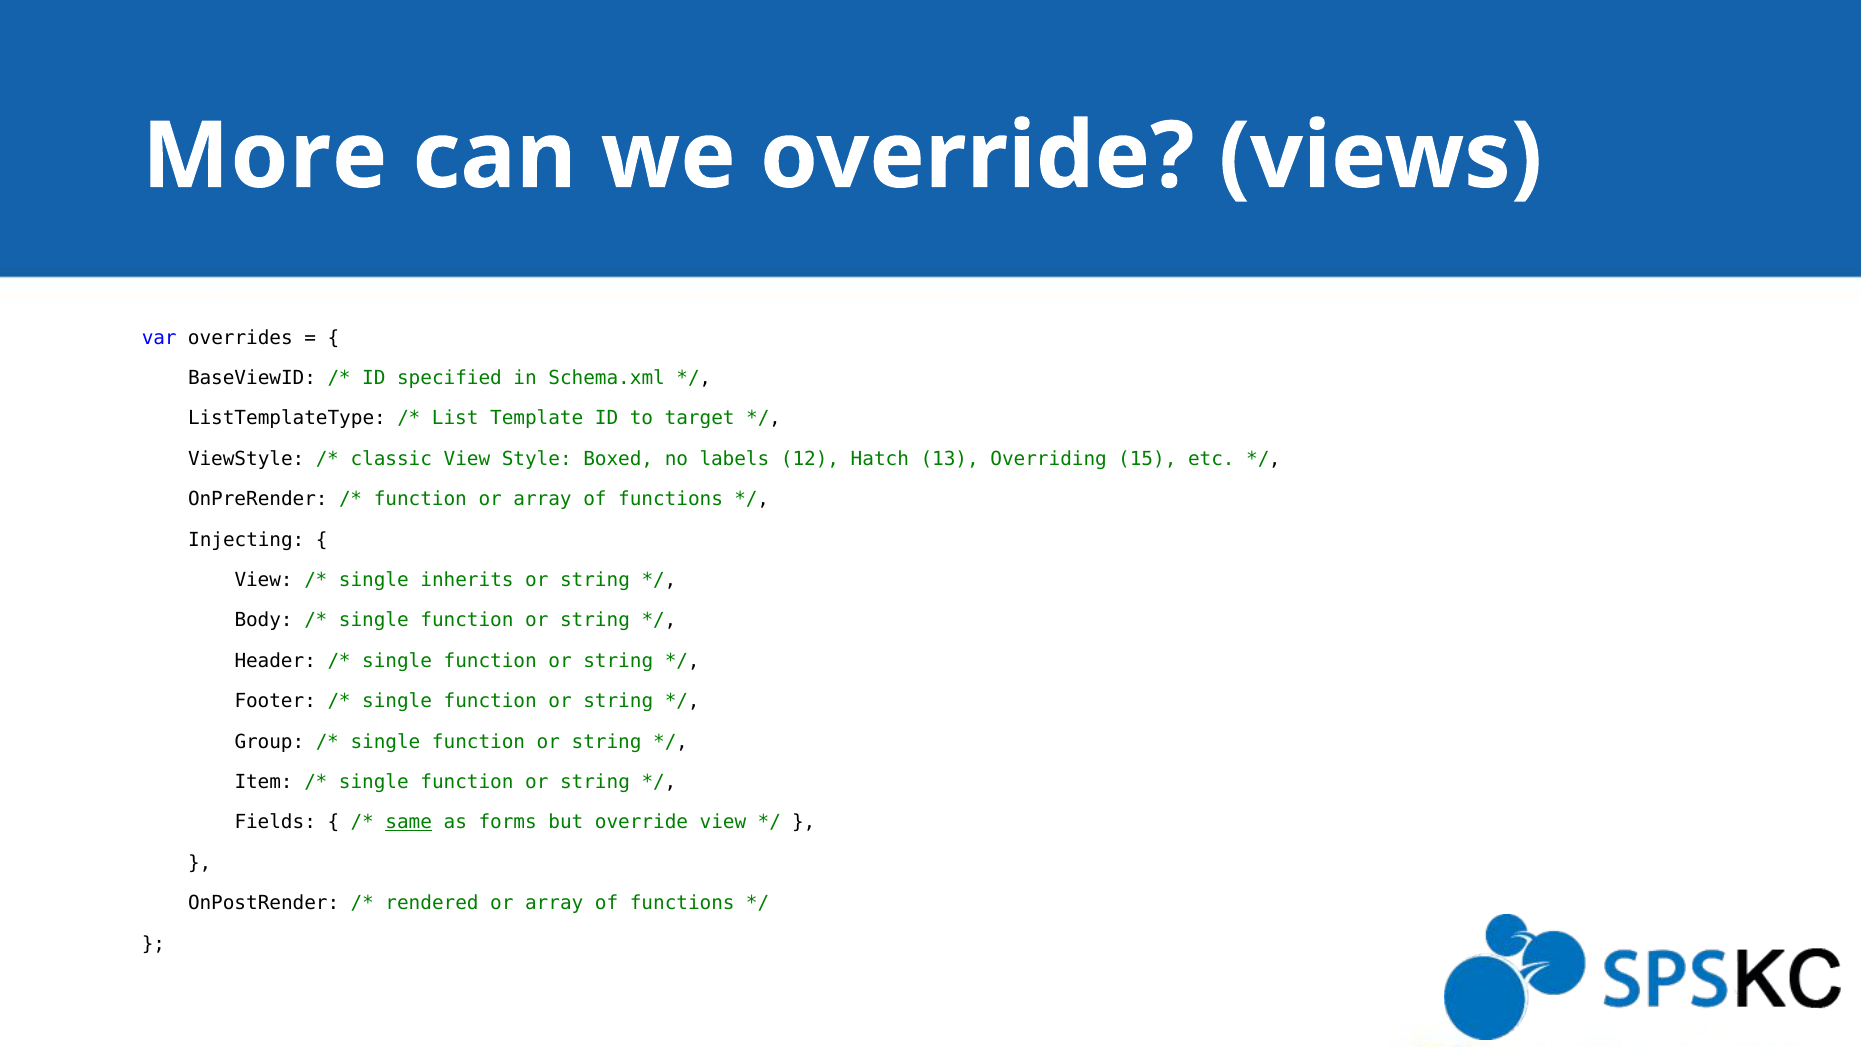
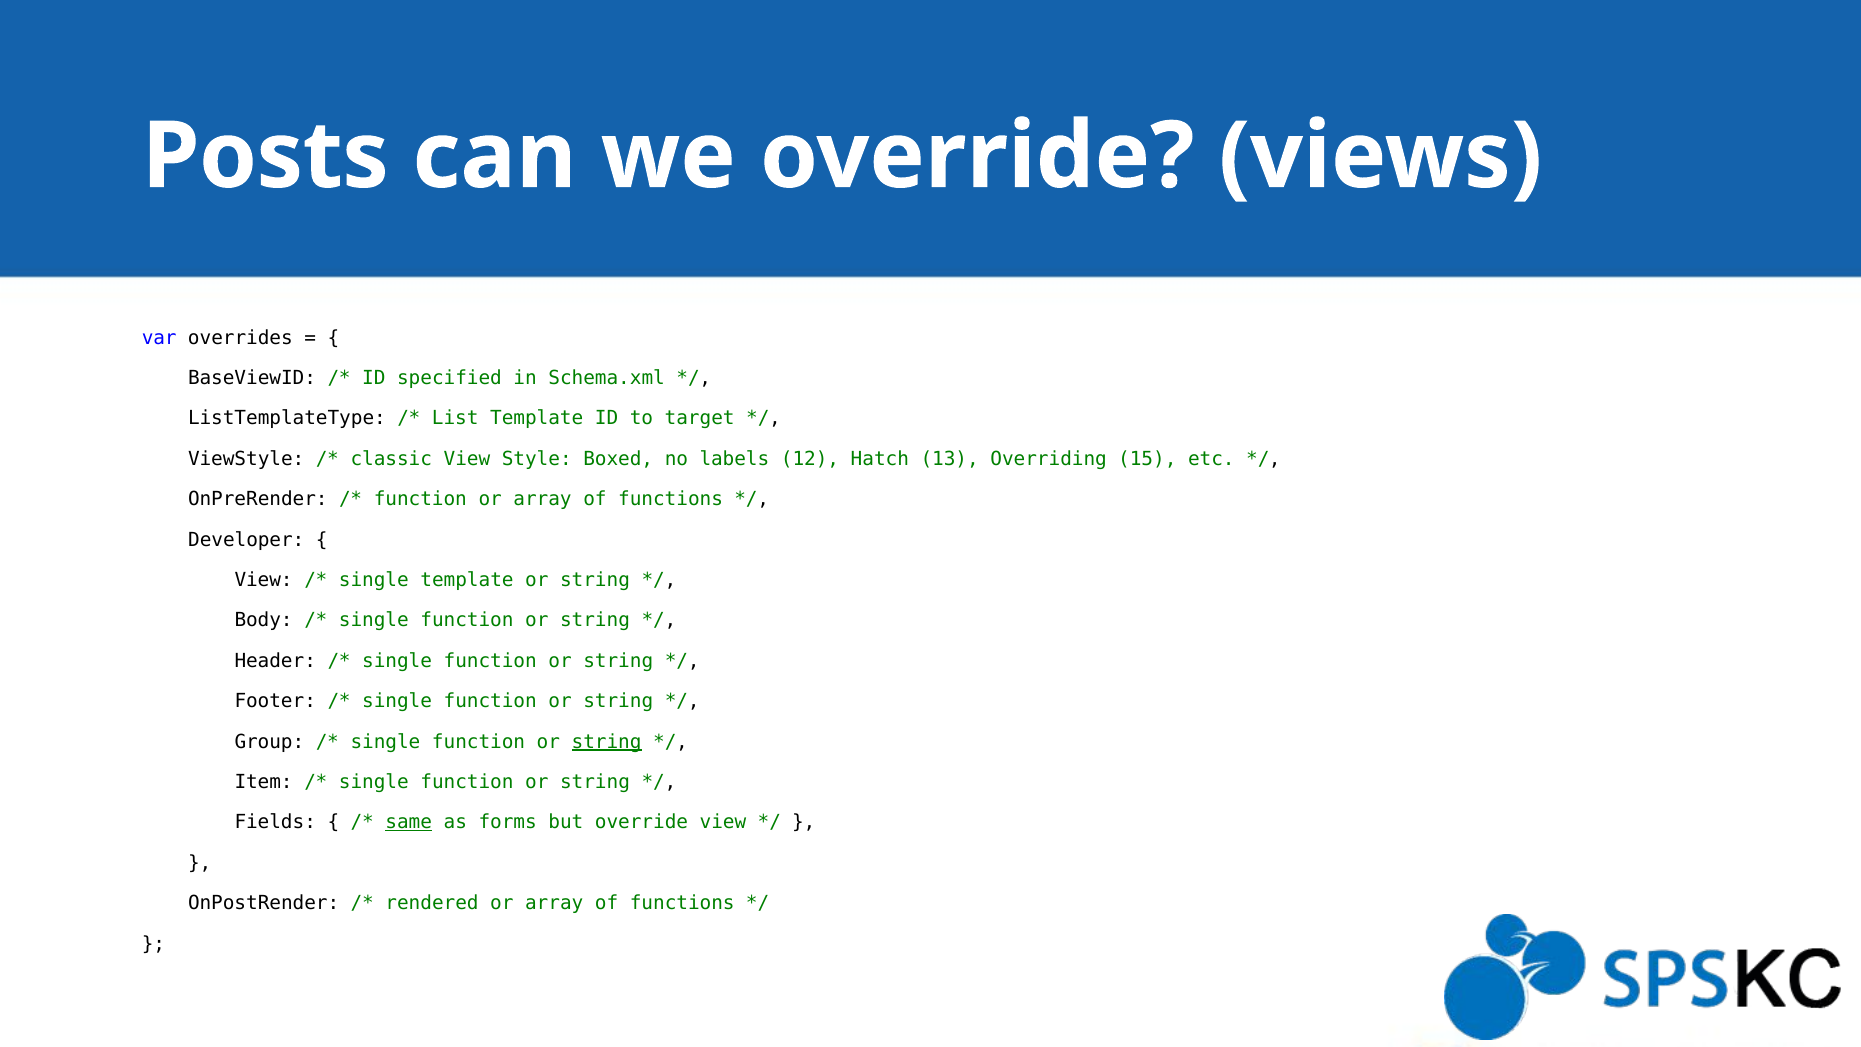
More: More -> Posts
Injecting: Injecting -> Developer
single inherits: inherits -> template
string at (607, 742) underline: none -> present
